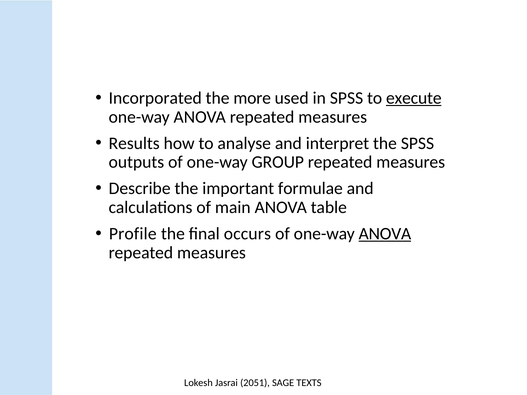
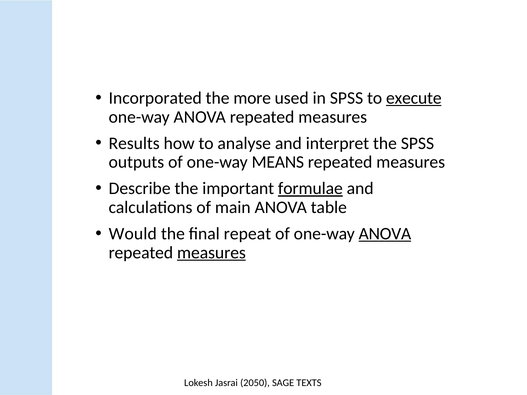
GROUP: GROUP -> MEANS
formulae underline: none -> present
Profile: Profile -> Would
occurs: occurs -> repeat
measures at (211, 253) underline: none -> present
2051: 2051 -> 2050
